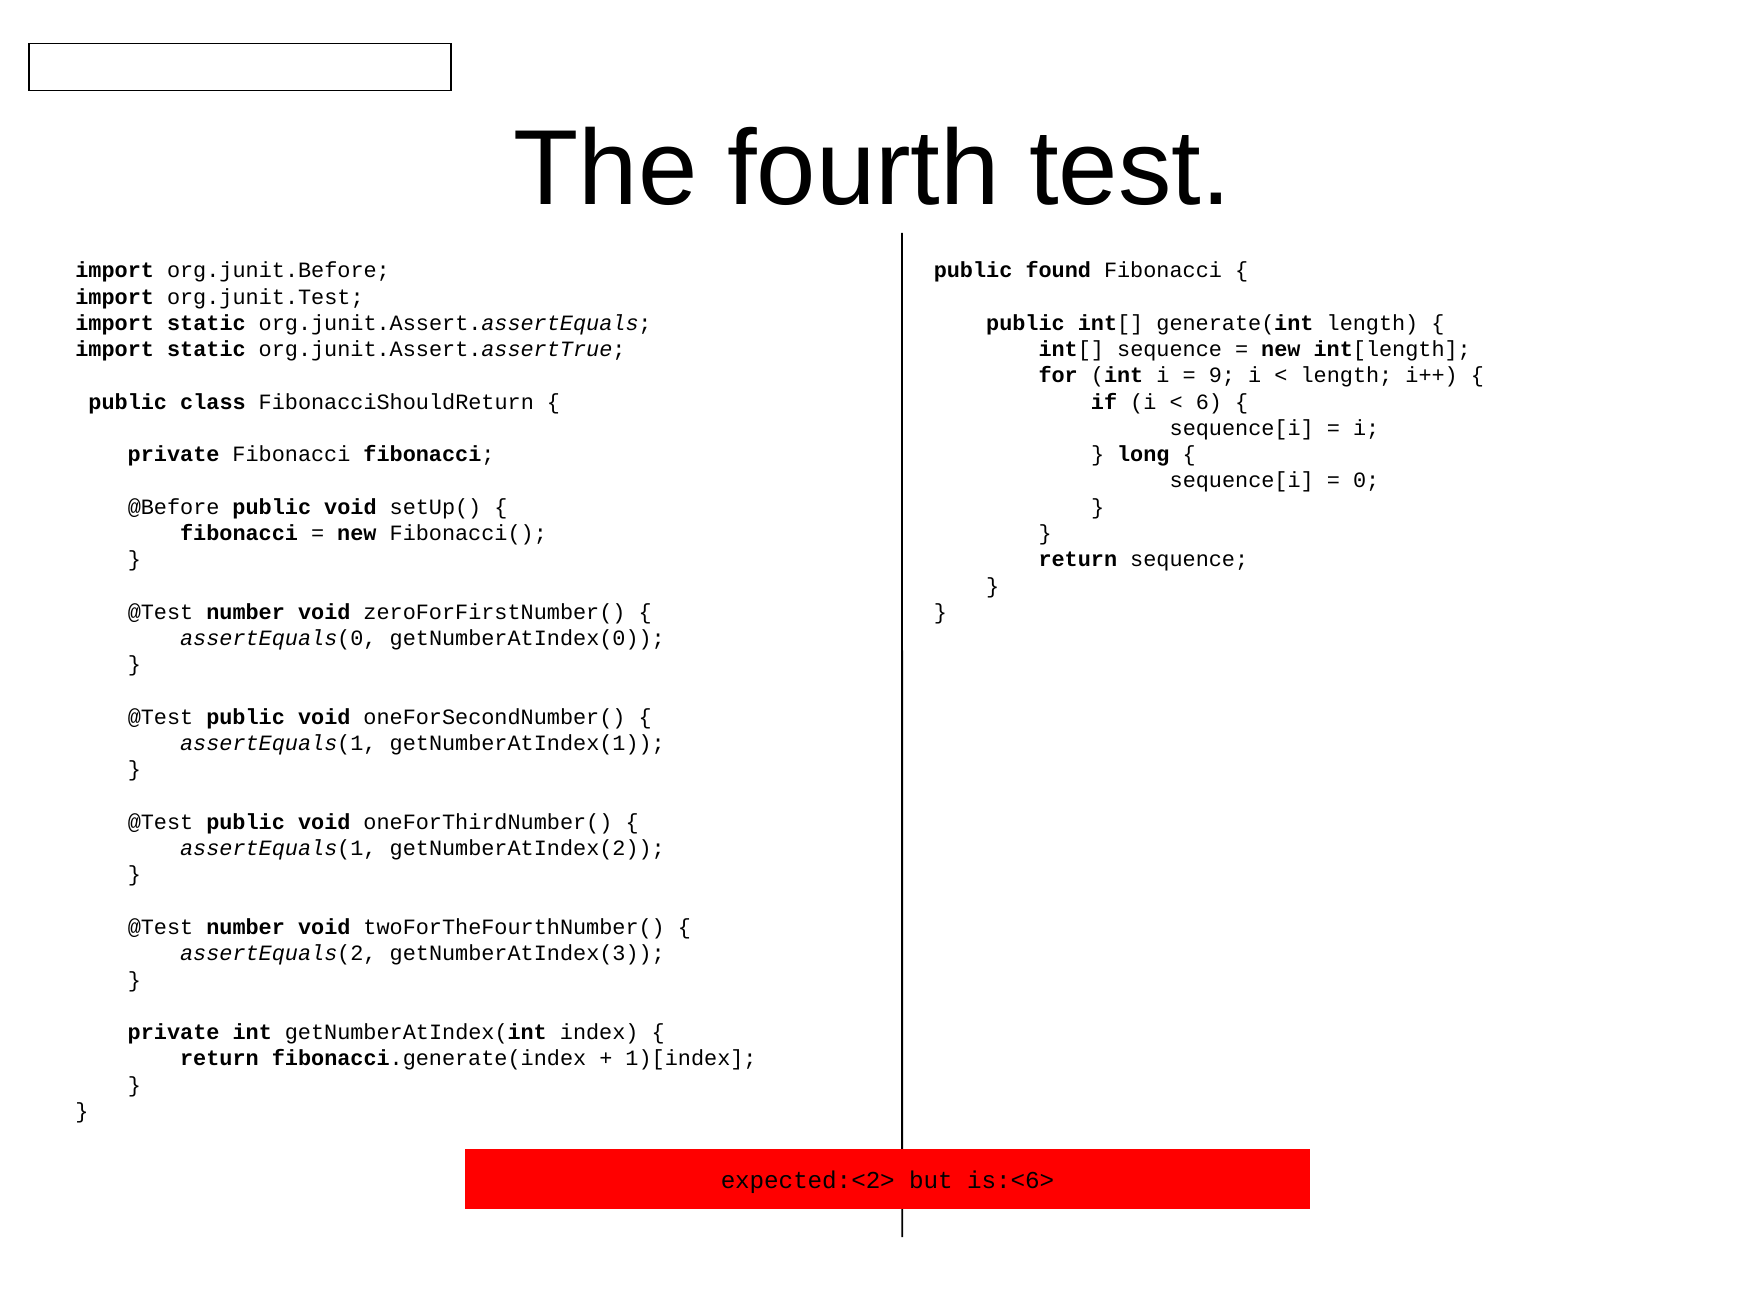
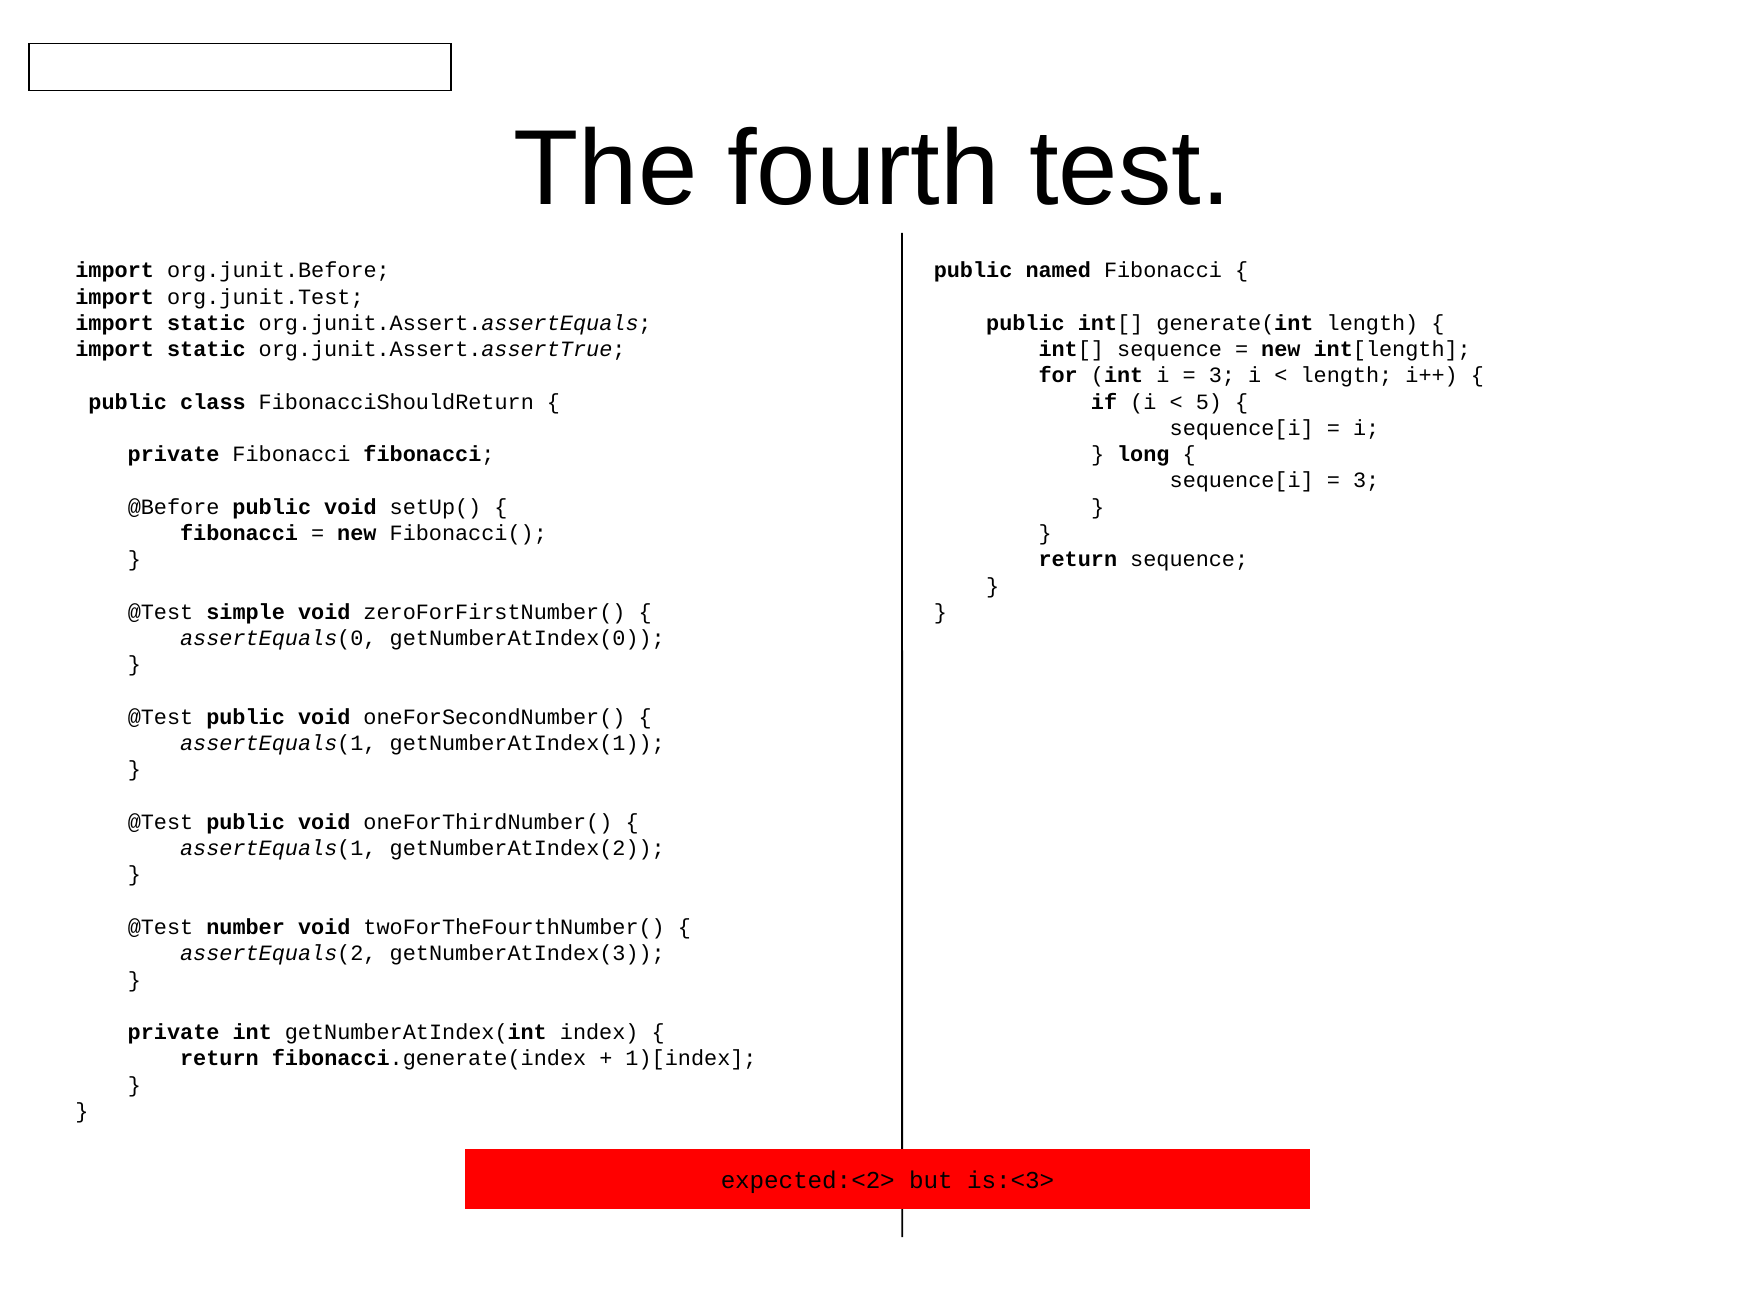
found: found -> named
9 at (1222, 376): 9 -> 3
6: 6 -> 5
0 at (1366, 481): 0 -> 3
number at (246, 612): number -> simple
is:<6>: is:<6> -> is:<3>
